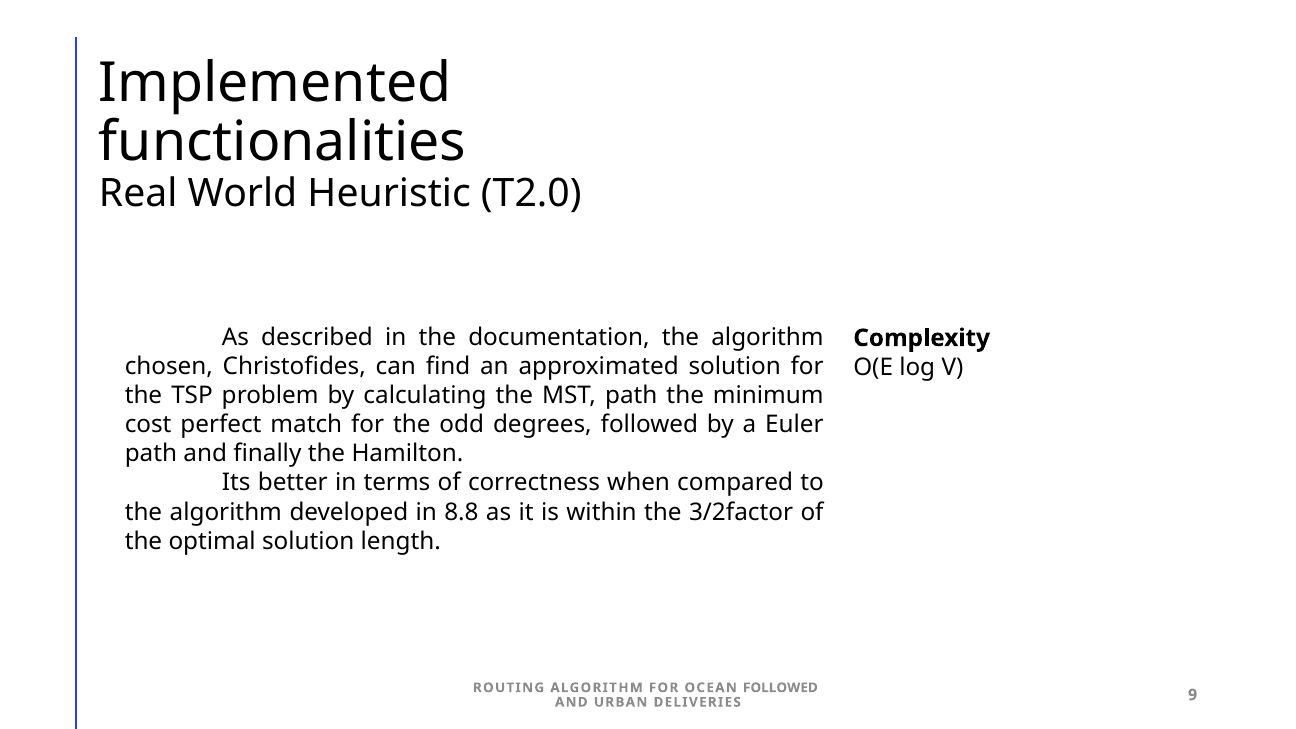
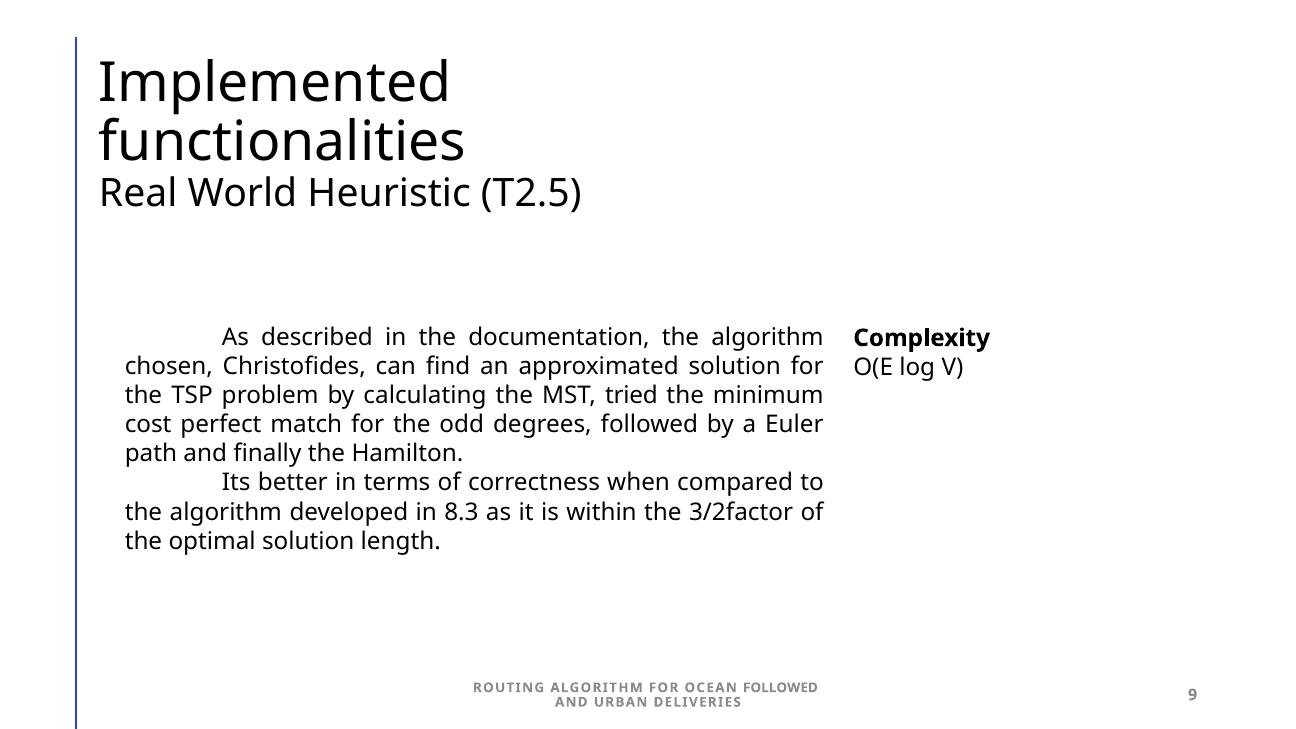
T2.0: T2.0 -> T2.5
MST path: path -> tried
8.8: 8.8 -> 8.3
